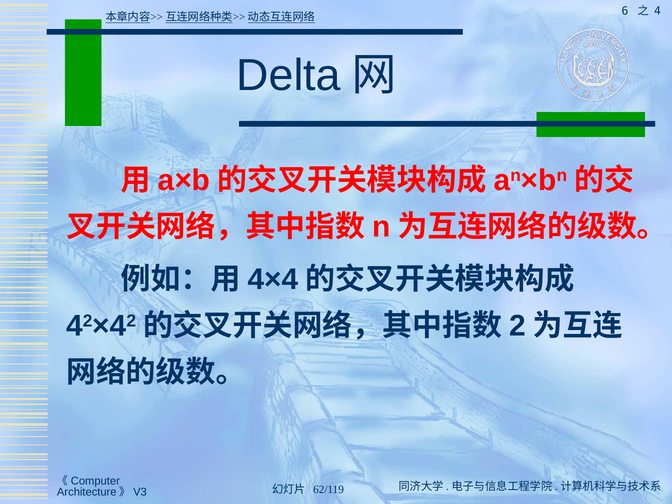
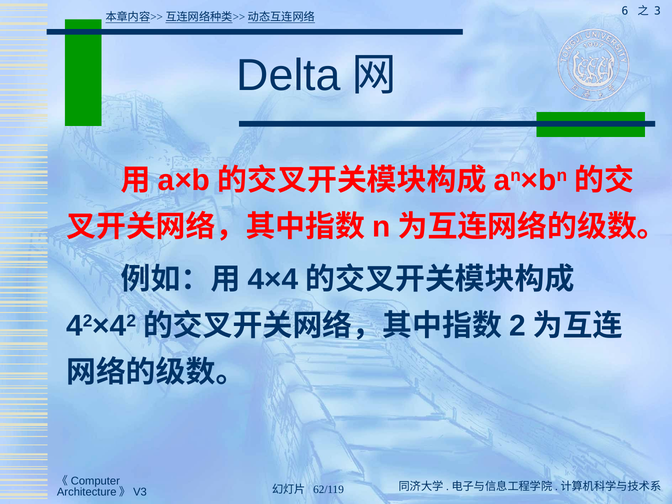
4: 4 -> 3
